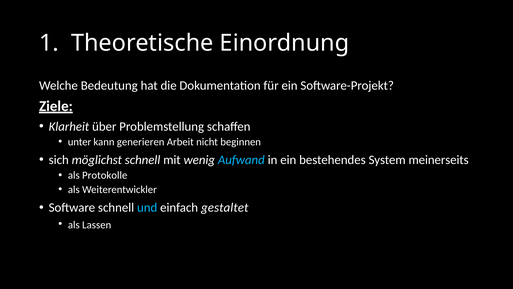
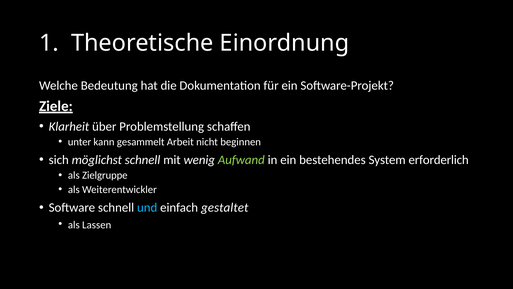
generieren: generieren -> gesammelt
Aufwand colour: light blue -> light green
meinerseits: meinerseits -> erforderlich
Protokolle: Protokolle -> Zielgruppe
